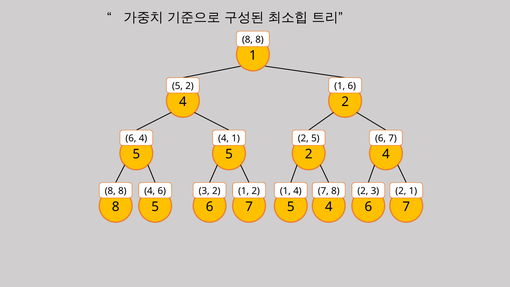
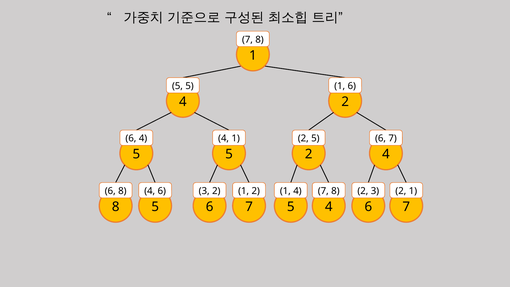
8 at (247, 40): 8 -> 7
5 2: 2 -> 5
8 at (110, 191): 8 -> 6
